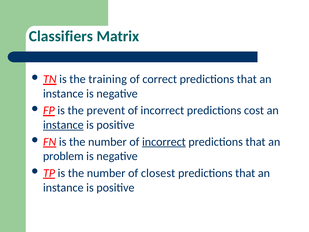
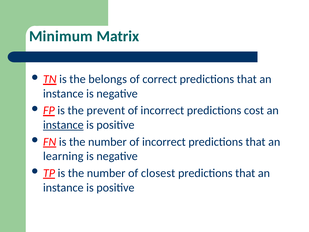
Classifiers: Classifiers -> Minimum
training: training -> belongs
incorrect at (164, 142) underline: present -> none
problem: problem -> learning
